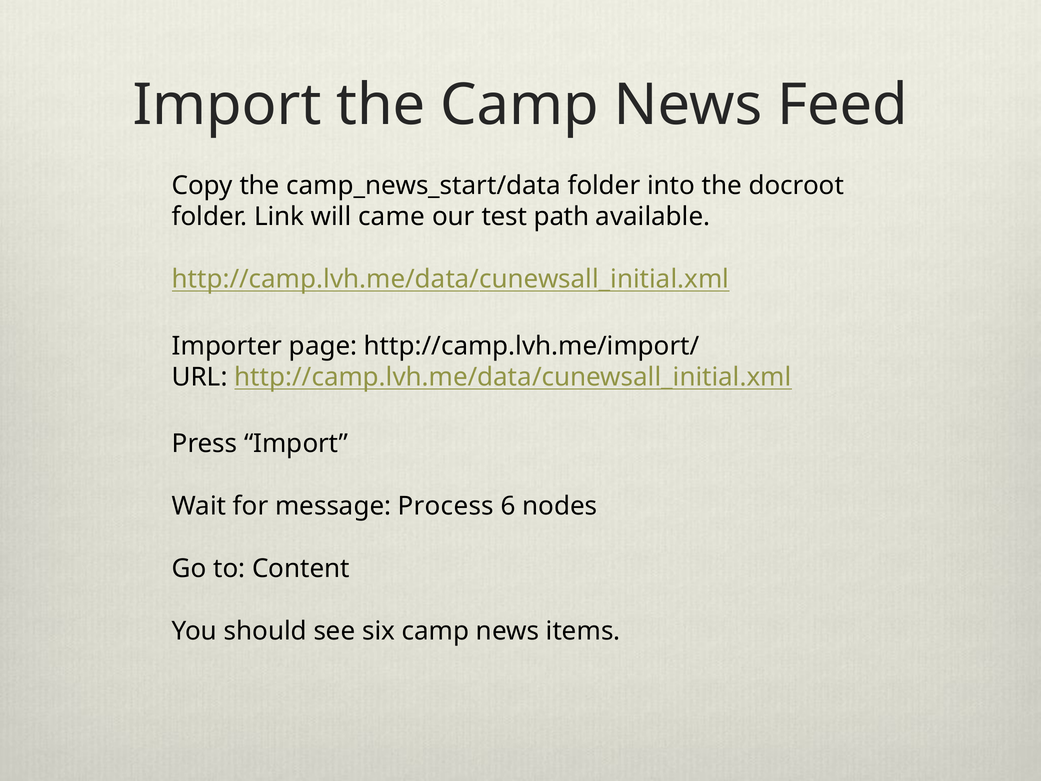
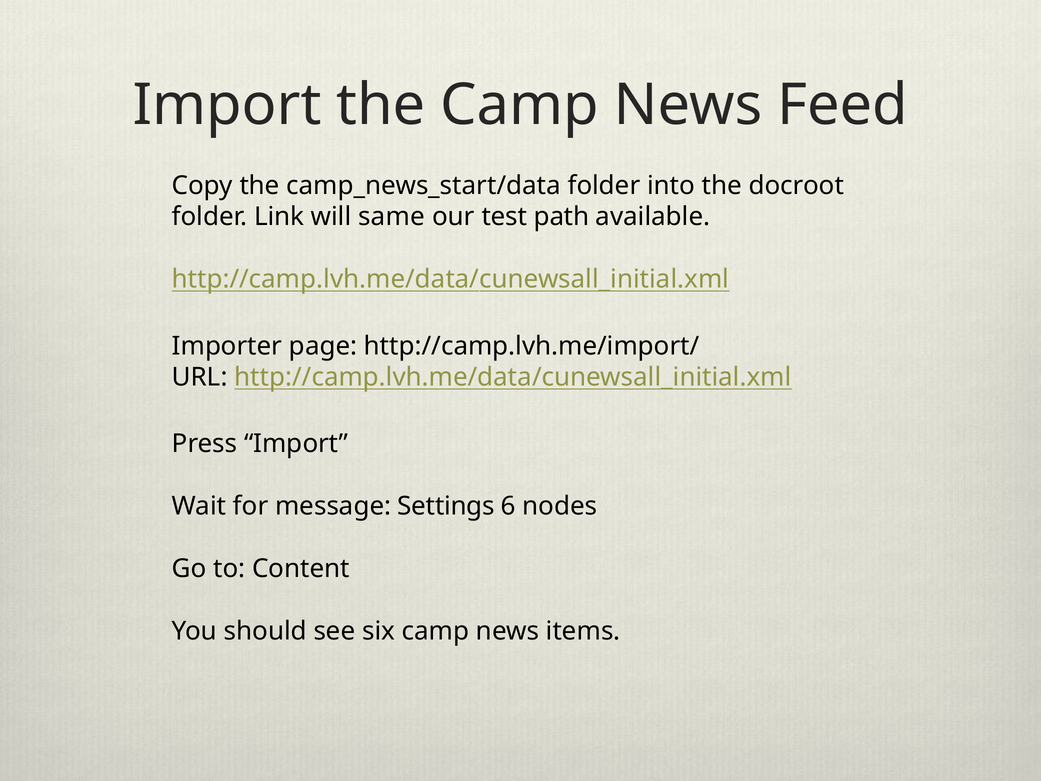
came: came -> same
Process: Process -> Settings
